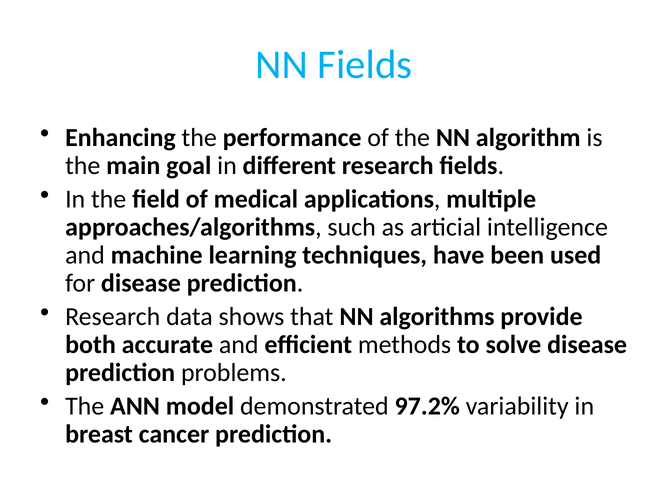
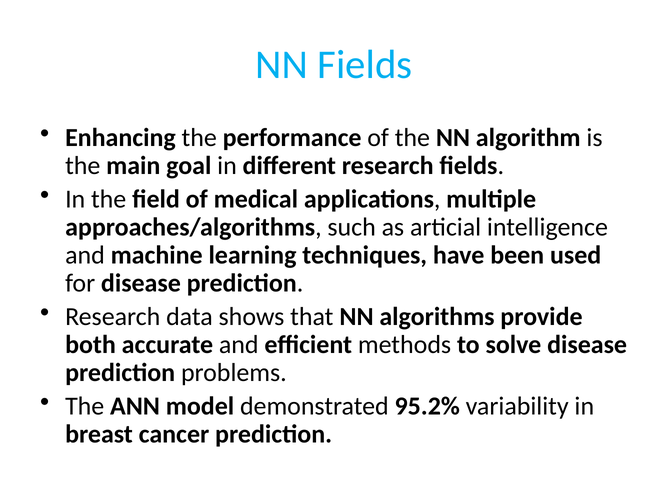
97.2%: 97.2% -> 95.2%
